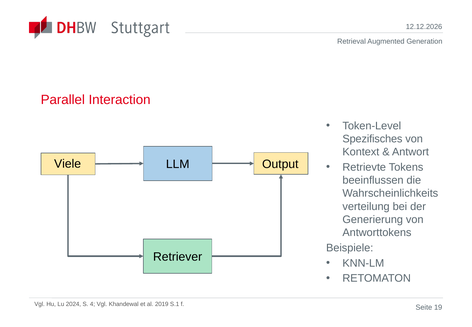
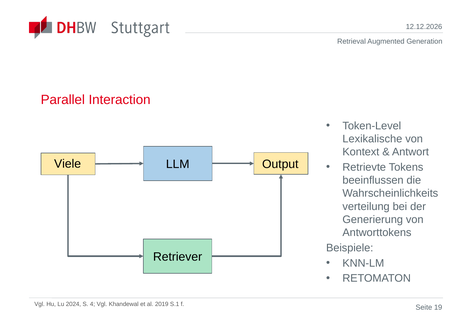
Spezifisches: Spezifisches -> Lexikalische
